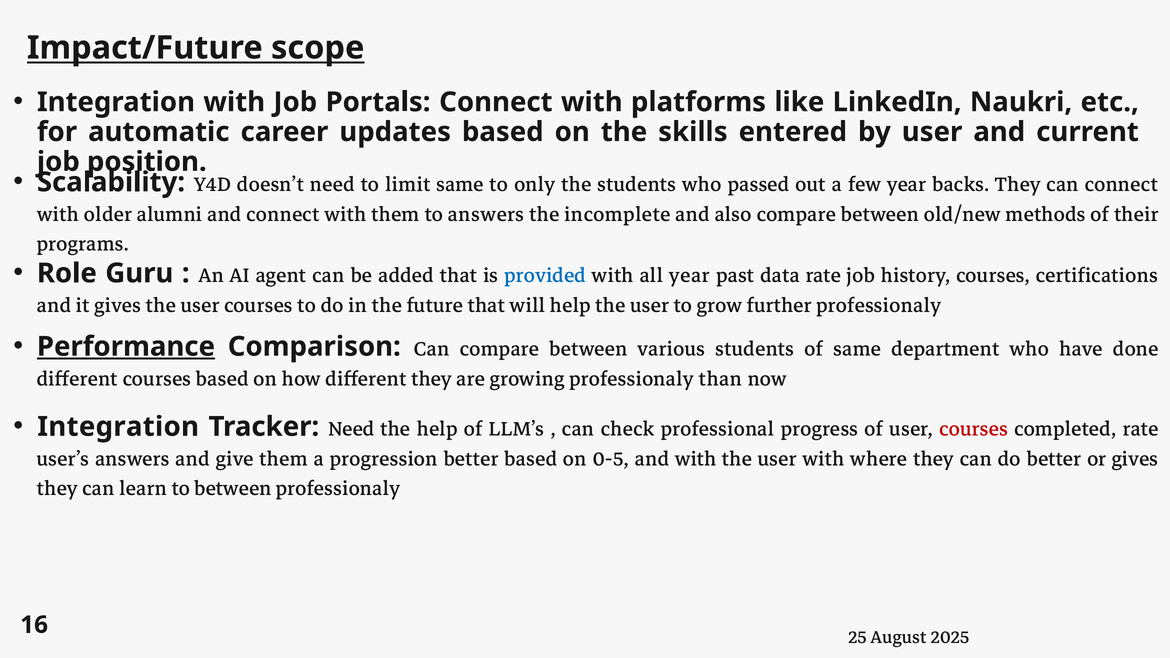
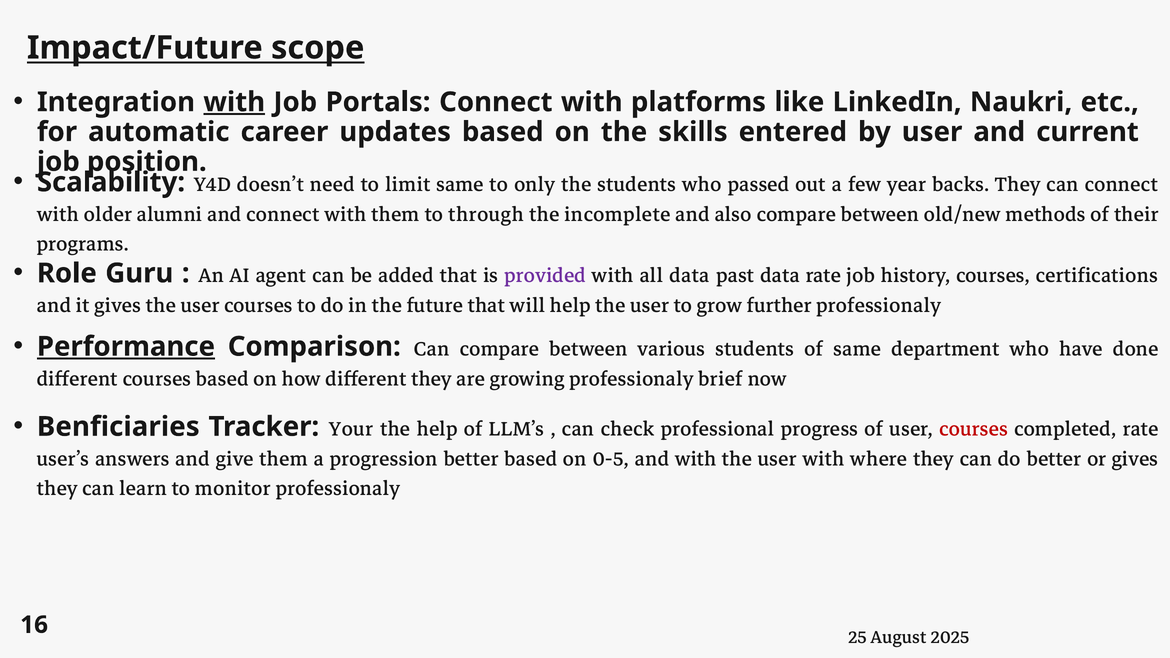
with at (234, 102) underline: none -> present
to answers: answers -> through
provided colour: blue -> purple
all year: year -> data
than: than -> brief
Integration at (118, 427): Integration -> Benficiaries
Tracker Need: Need -> Your
to between: between -> monitor
